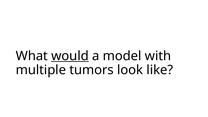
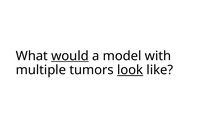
look underline: none -> present
